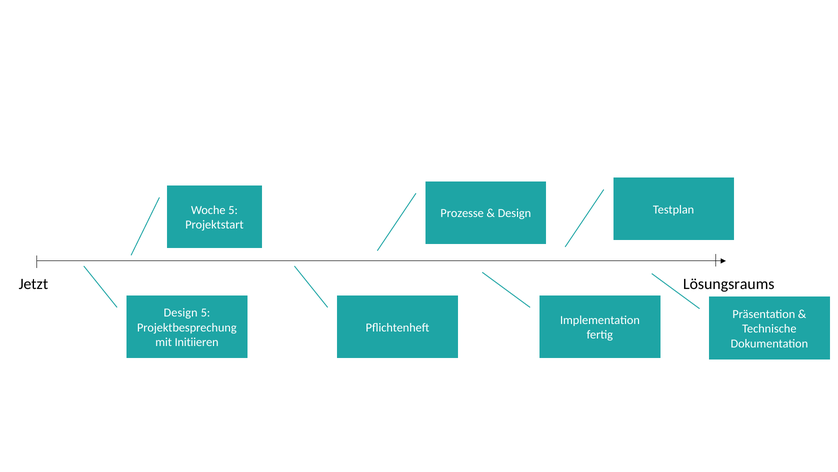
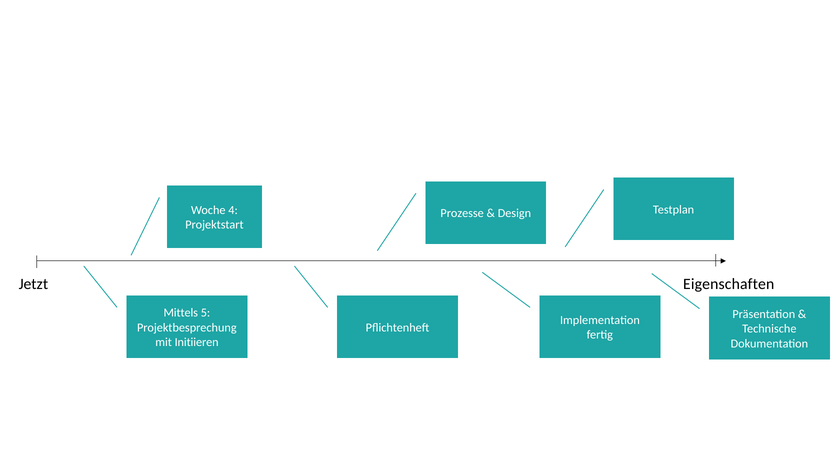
Woche 5: 5 -> 4
Lösungsraums: Lösungsraums -> Eigenschaften
Design at (181, 312): Design -> Mittels
